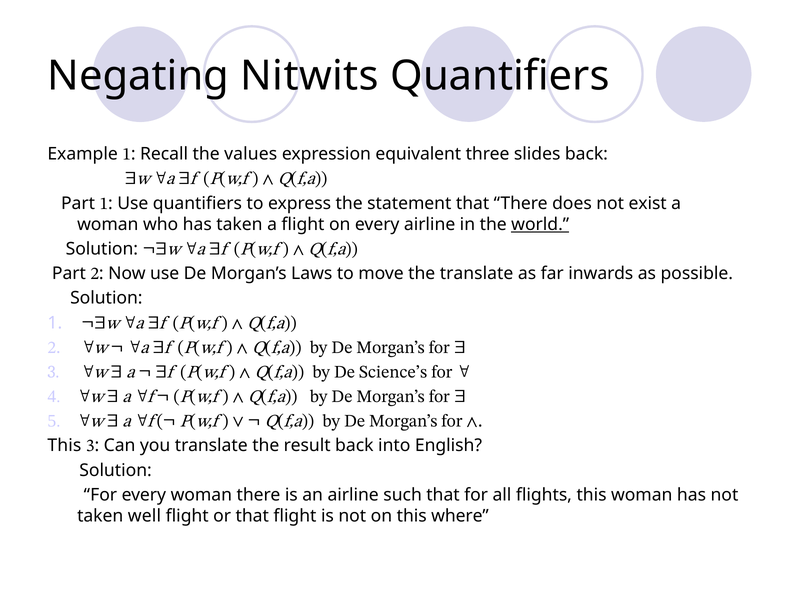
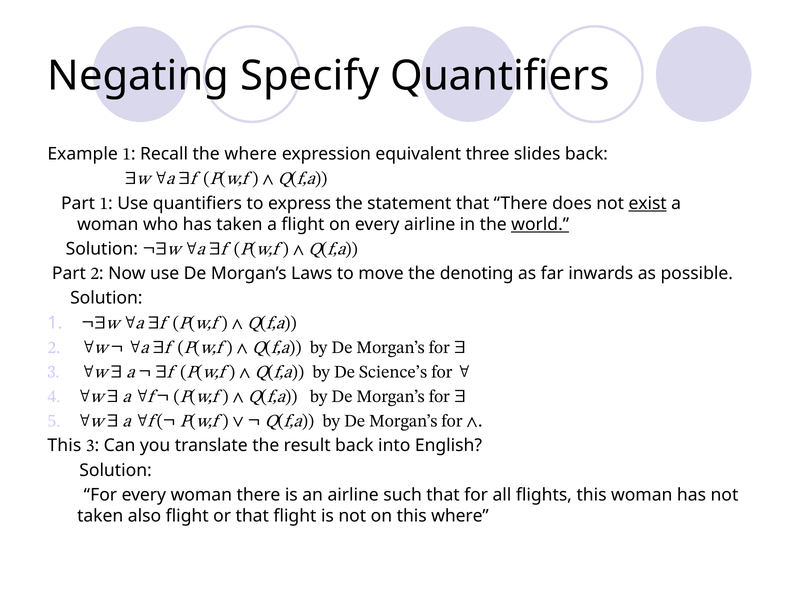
Nitwits: Nitwits -> Specify
the values: values -> where
exist underline: none -> present
the translate: translate -> denoting
well: well -> also
